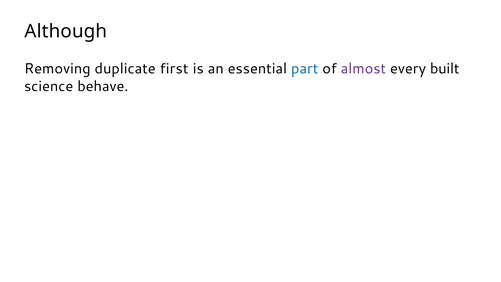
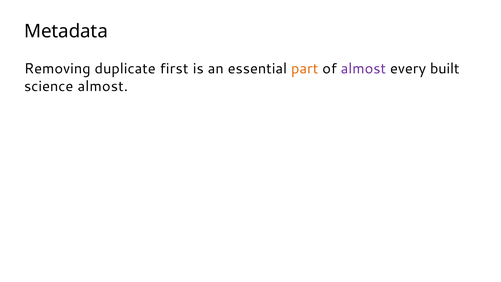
Although: Although -> Metadata
part colour: blue -> orange
science behave: behave -> almost
